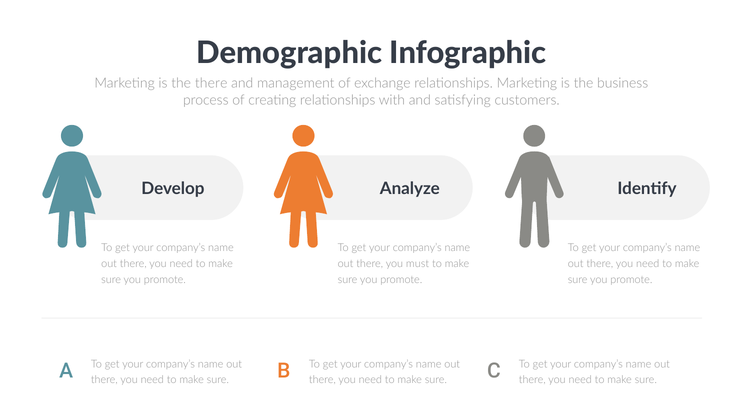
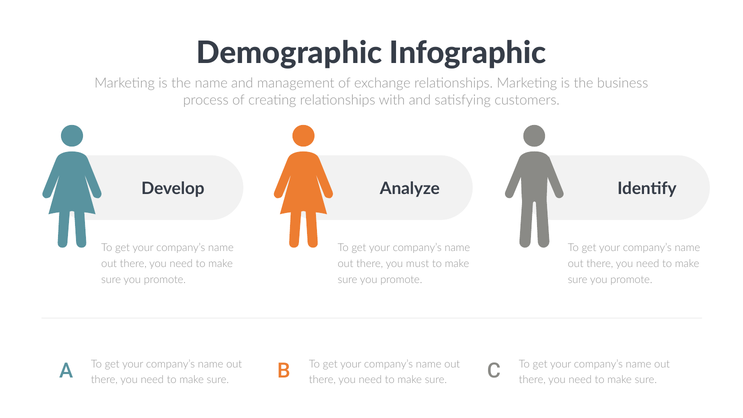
the there: there -> name
